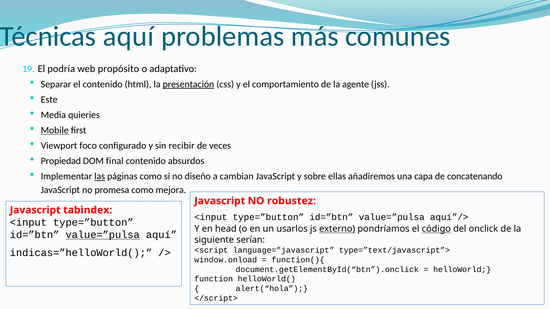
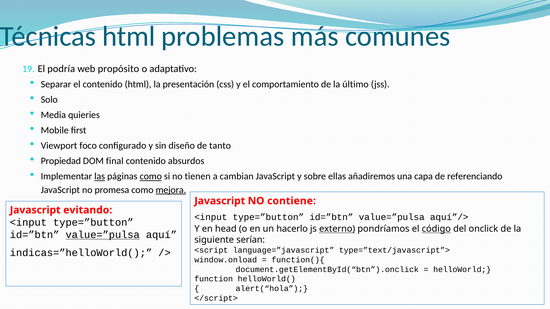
Técnicas aquí: aquí -> html
presentación underline: present -> none
agente: agente -> último
Este: Este -> Solo
Mobile underline: present -> none
recibir: recibir -> diseño
veces: veces -> tanto
como at (151, 177) underline: none -> present
diseño: diseño -> tienen
concatenando: concatenando -> referenciando
mejora underline: none -> present
robustez: robustez -> contiene
tabindex: tabindex -> evitando
usarlos: usarlos -> hacerlo
